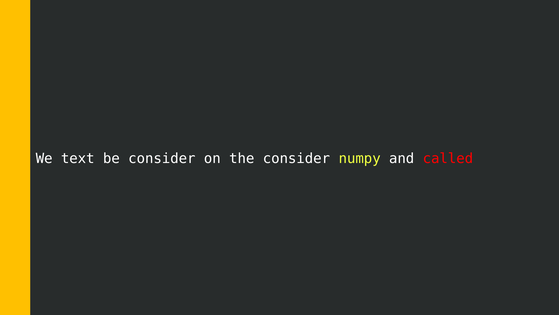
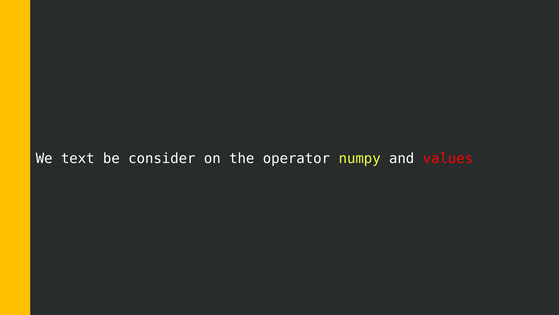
the consider: consider -> operator
called: called -> values
